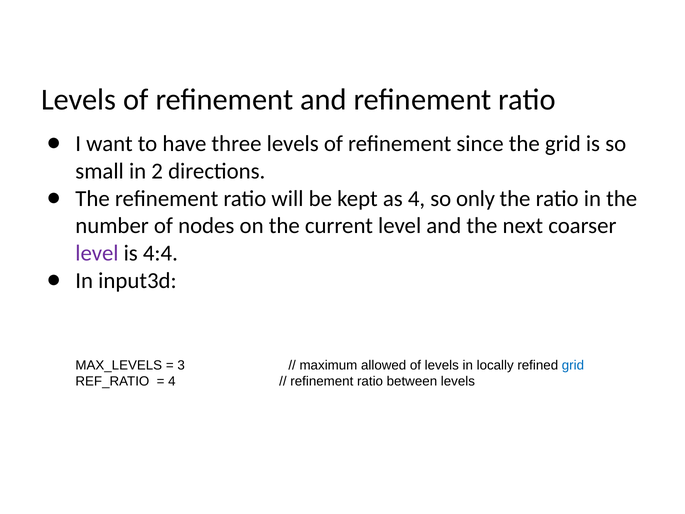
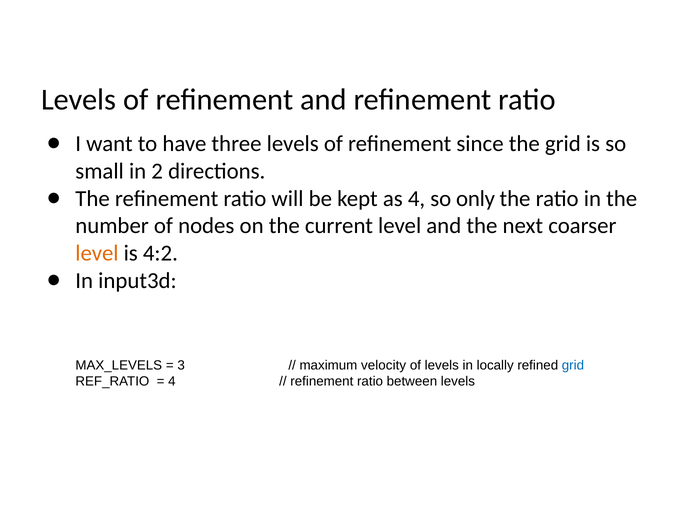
level at (97, 253) colour: purple -> orange
4:4: 4:4 -> 4:2
allowed: allowed -> velocity
